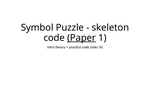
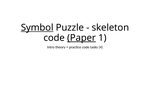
Symbol underline: none -> present
